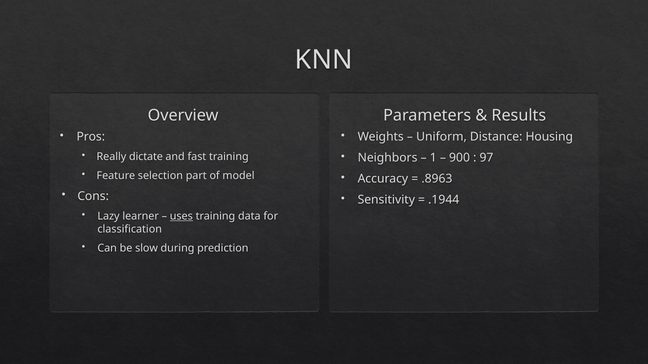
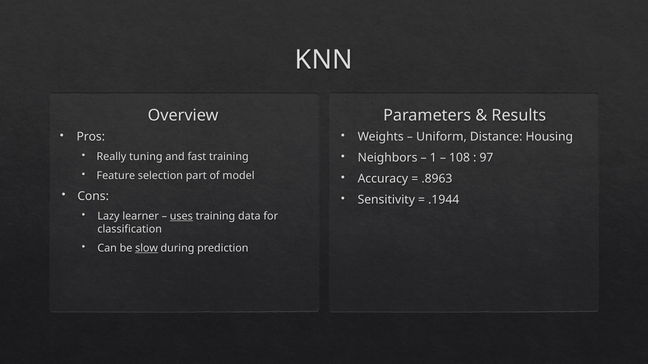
dictate: dictate -> tuning
900: 900 -> 108
slow underline: none -> present
